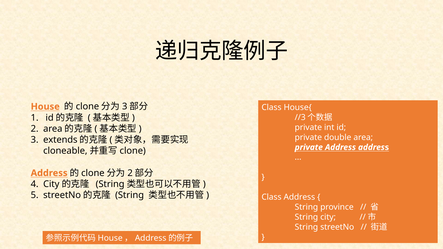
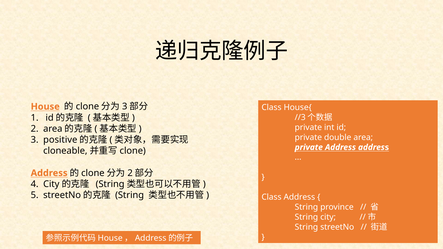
extends: extends -> positive
